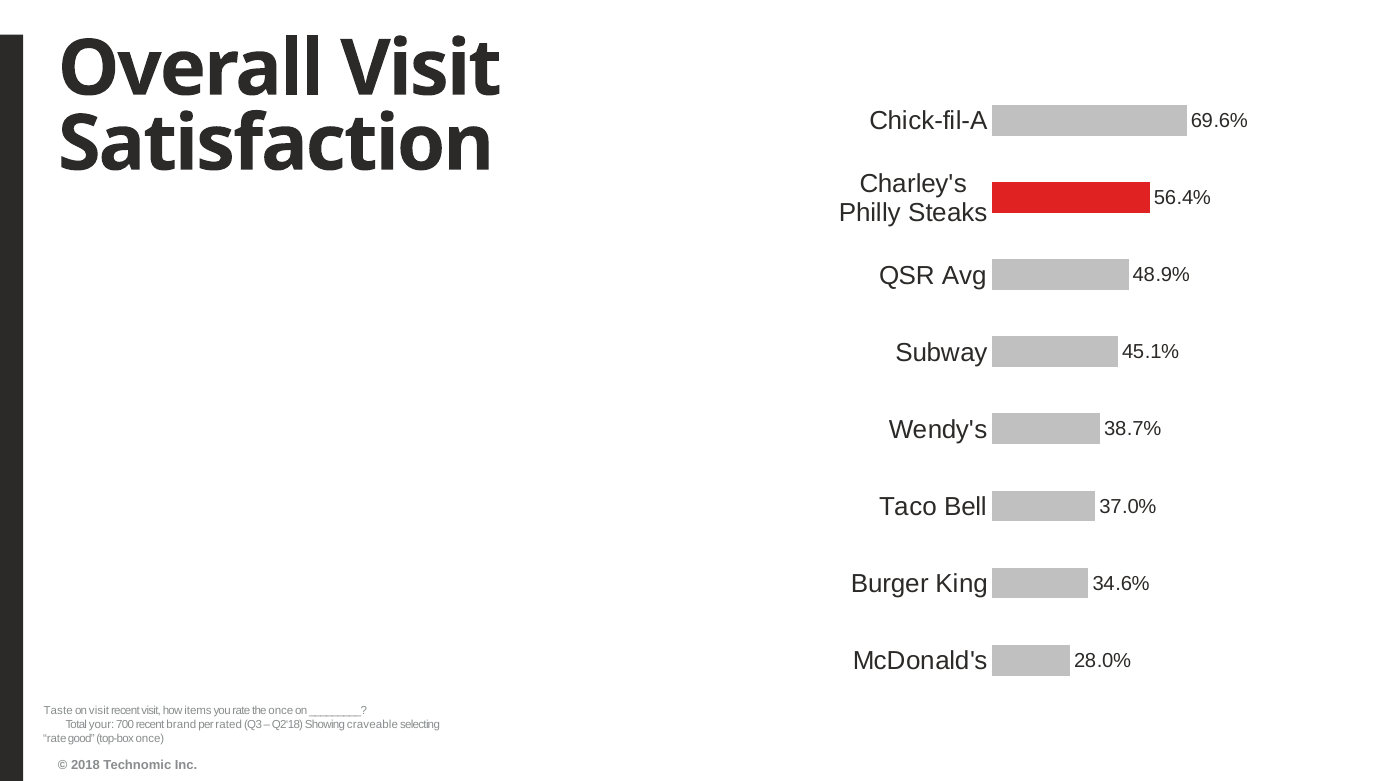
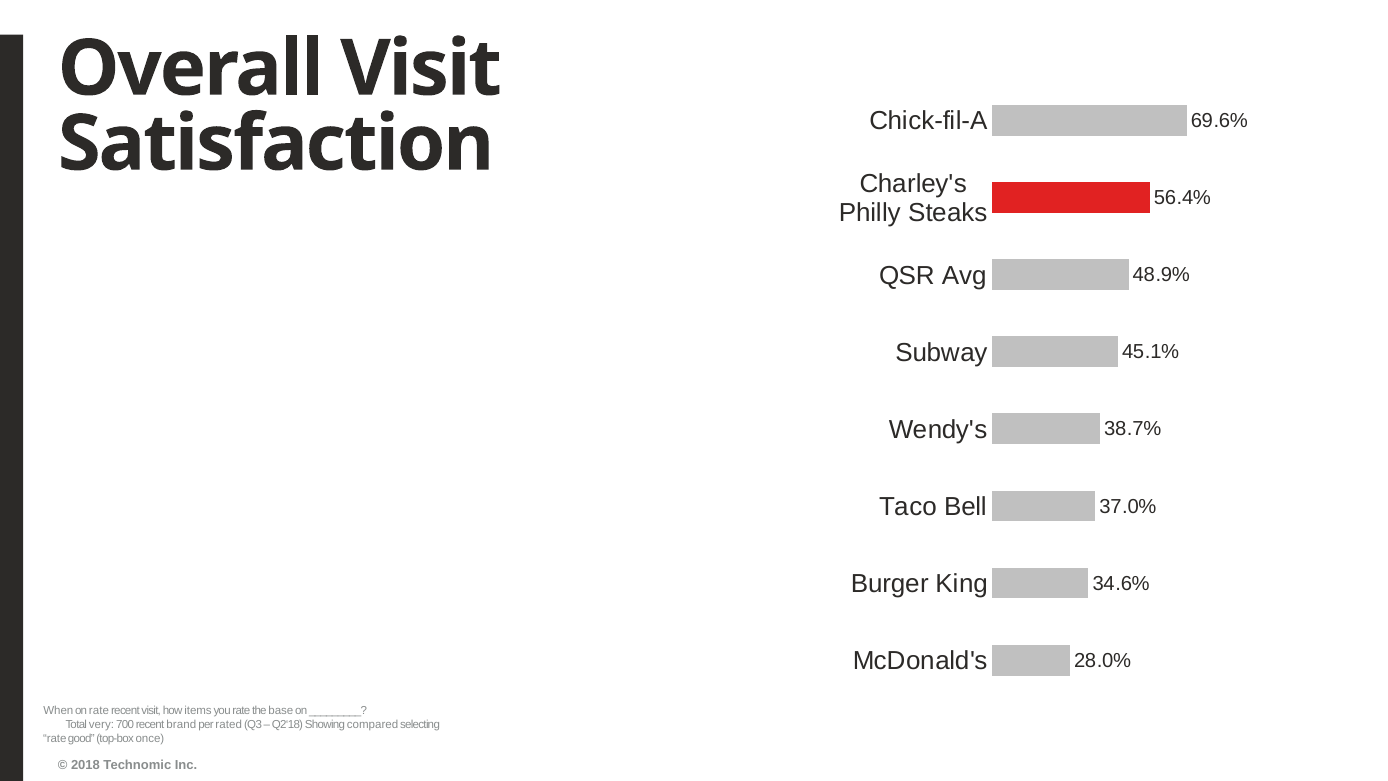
Taste: Taste -> When
on visit: visit -> rate
the once: once -> base
your: your -> very
craveable: craveable -> compared
